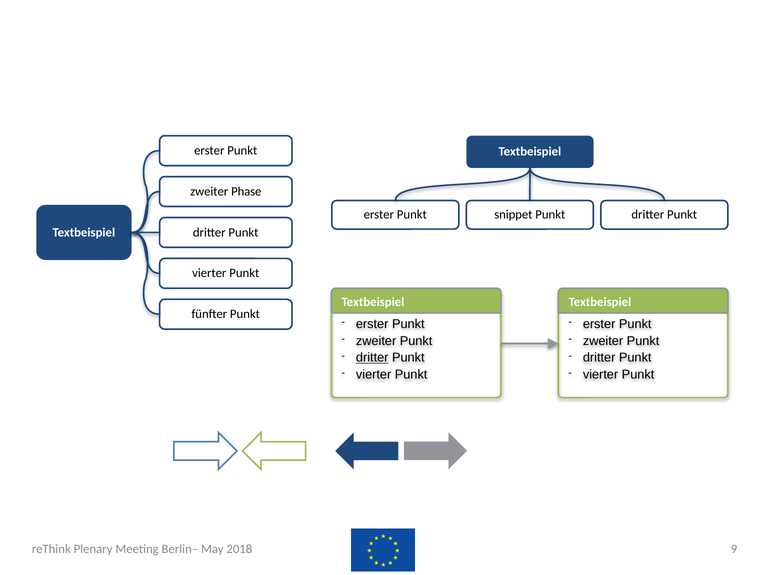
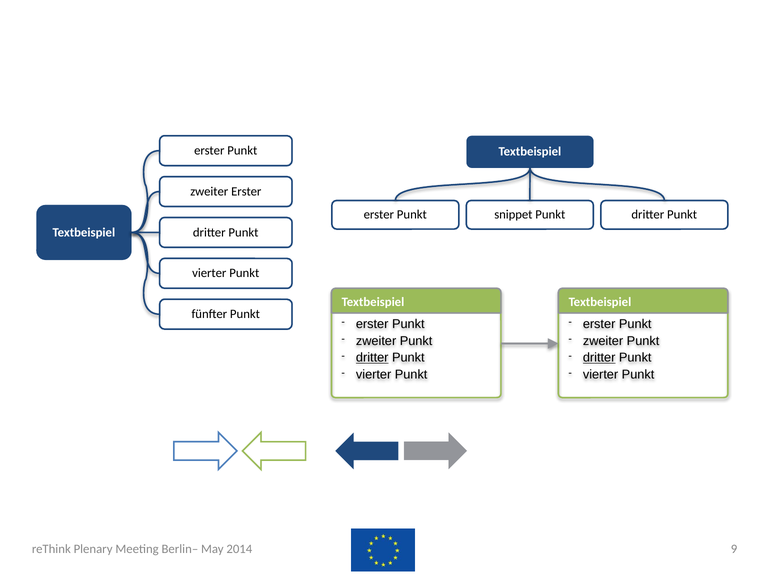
zweiter Phase: Phase -> Erster
dritter at (599, 357) underline: none -> present
2018: 2018 -> 2014
